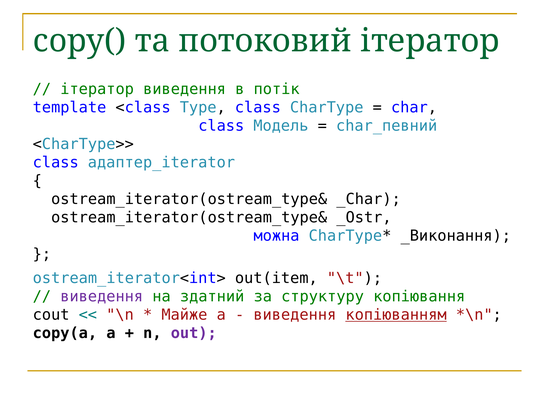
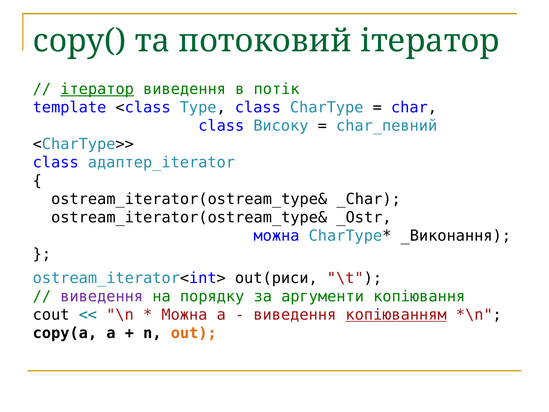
ітератор at (97, 89) underline: none -> present
Модель: Модель -> Високу
out(item: out(item -> out(риси
здатний: здатний -> порядку
структуру: структуру -> аргументи
Майже at (184, 315): Майже -> Можна
out colour: purple -> orange
